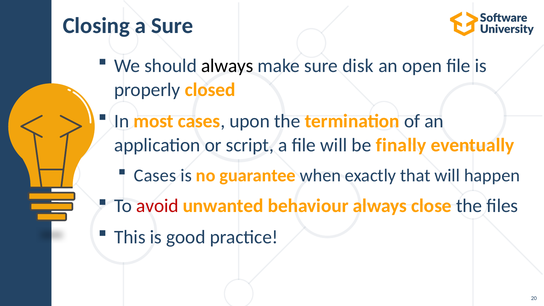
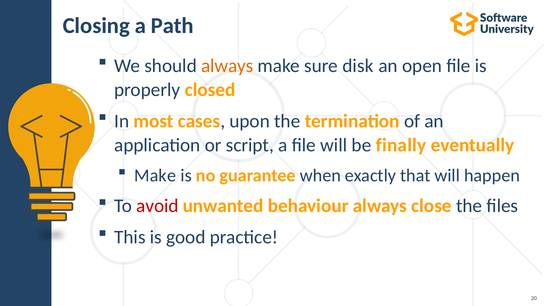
a Sure: Sure -> Path
always at (227, 66) colour: black -> orange
Cases at (155, 175): Cases -> Make
